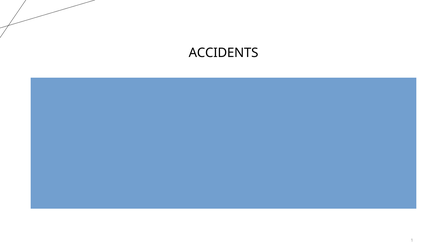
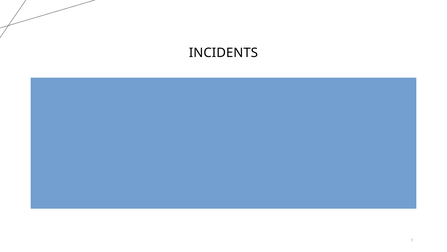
ACCIDENTS: ACCIDENTS -> INCIDENTS
